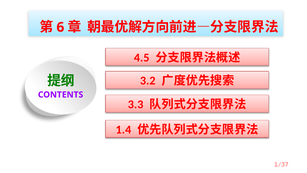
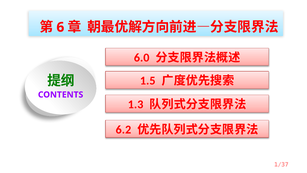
4.5: 4.5 -> 6.0
3.2: 3.2 -> 1.5
3.3: 3.3 -> 1.3
1.4: 1.4 -> 6.2
